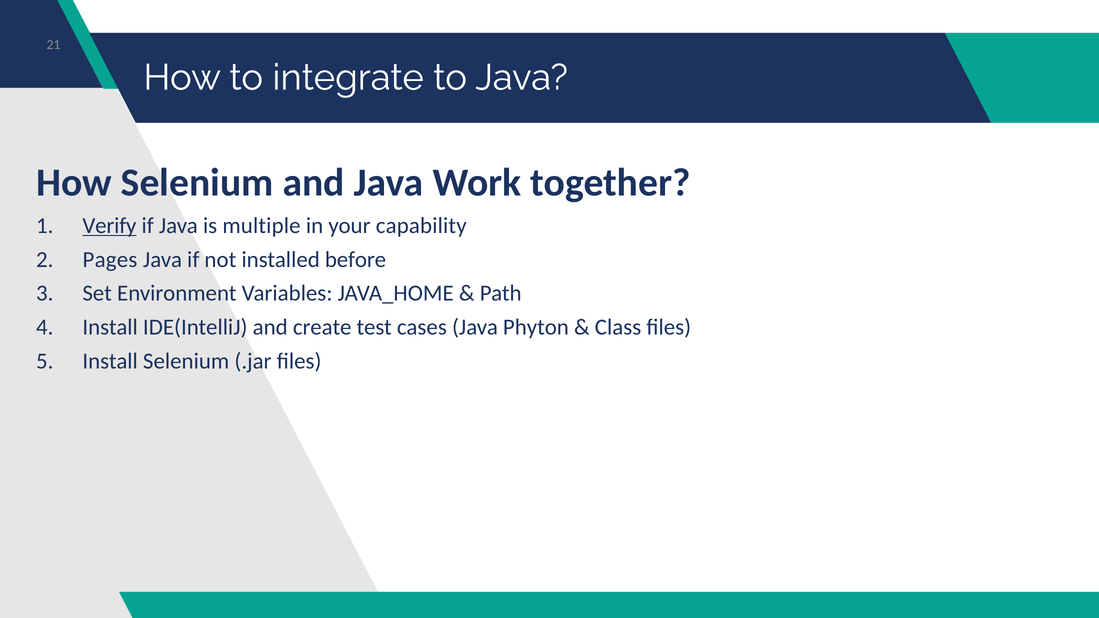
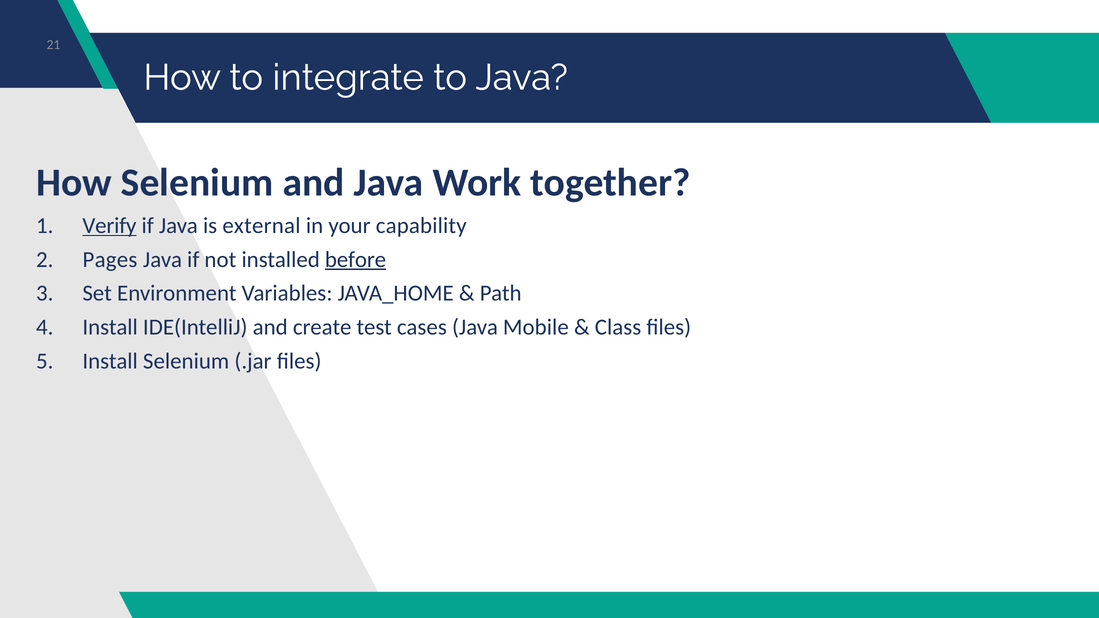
multiple: multiple -> external
before underline: none -> present
Phyton: Phyton -> Mobile
